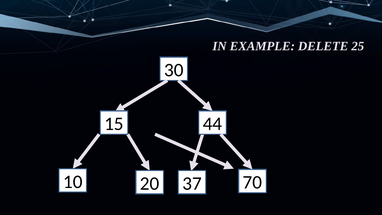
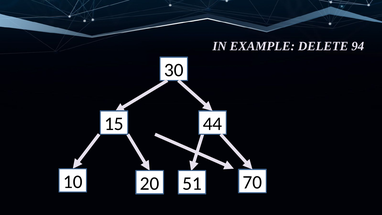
25: 25 -> 94
37: 37 -> 51
